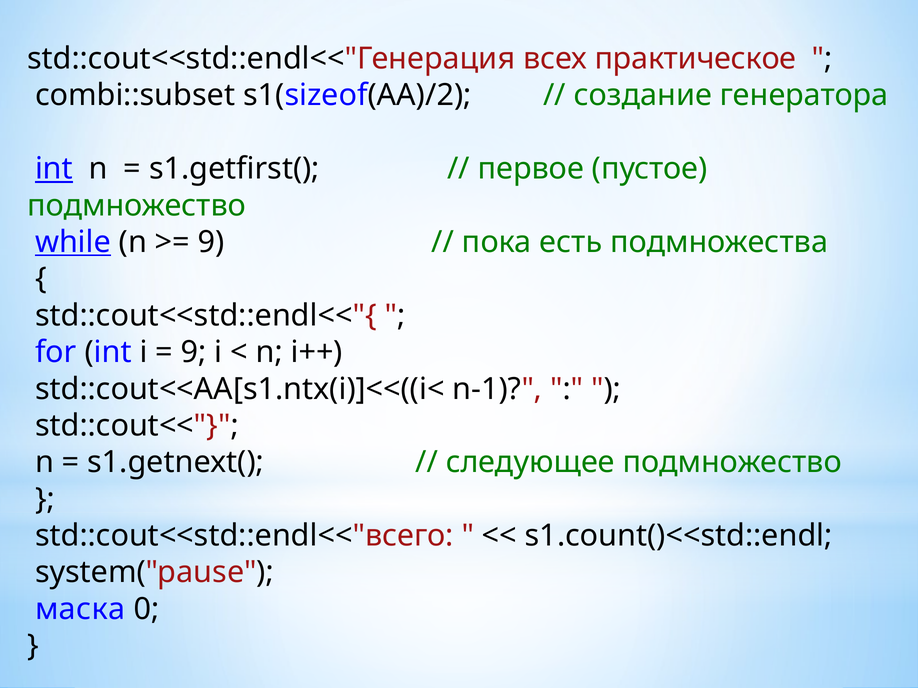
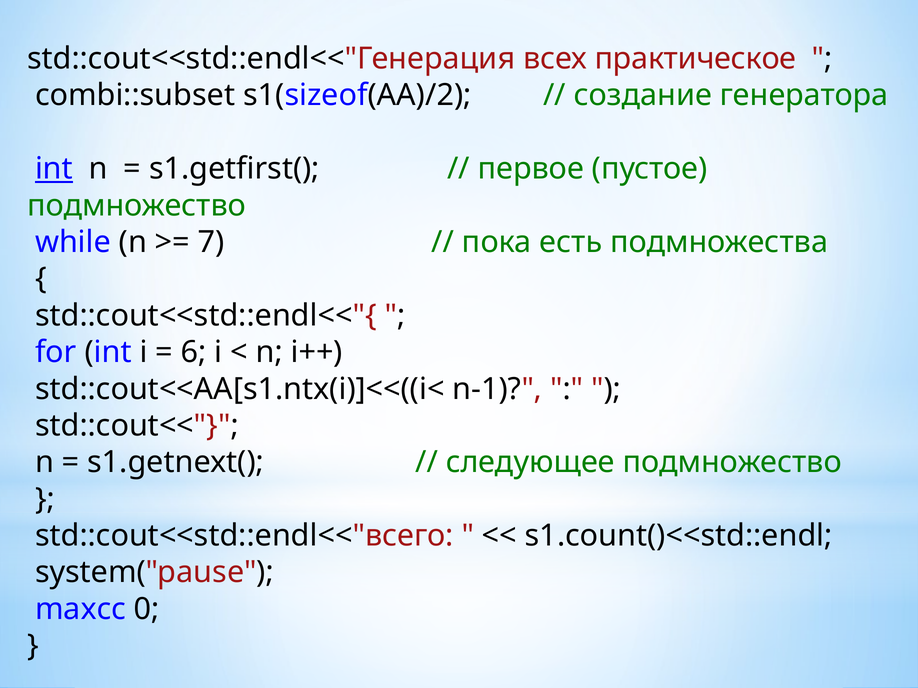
while underline: present -> none
9 at (211, 242): 9 -> 7
9 at (194, 352): 9 -> 6
маска: маска -> maxcc
